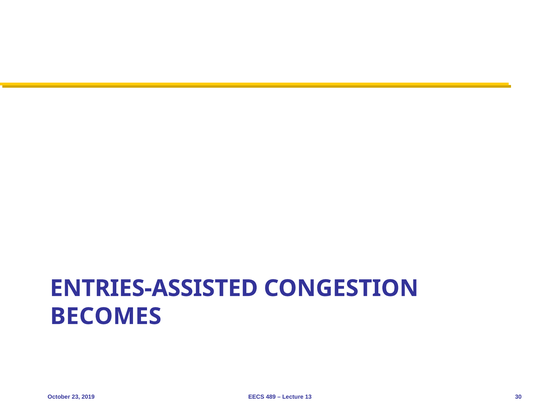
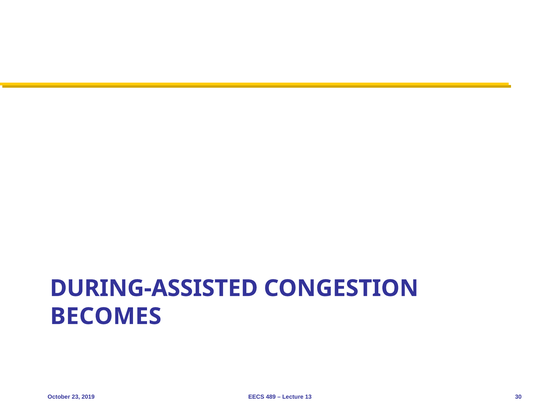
ENTRIES-ASSISTED: ENTRIES-ASSISTED -> DURING-ASSISTED
